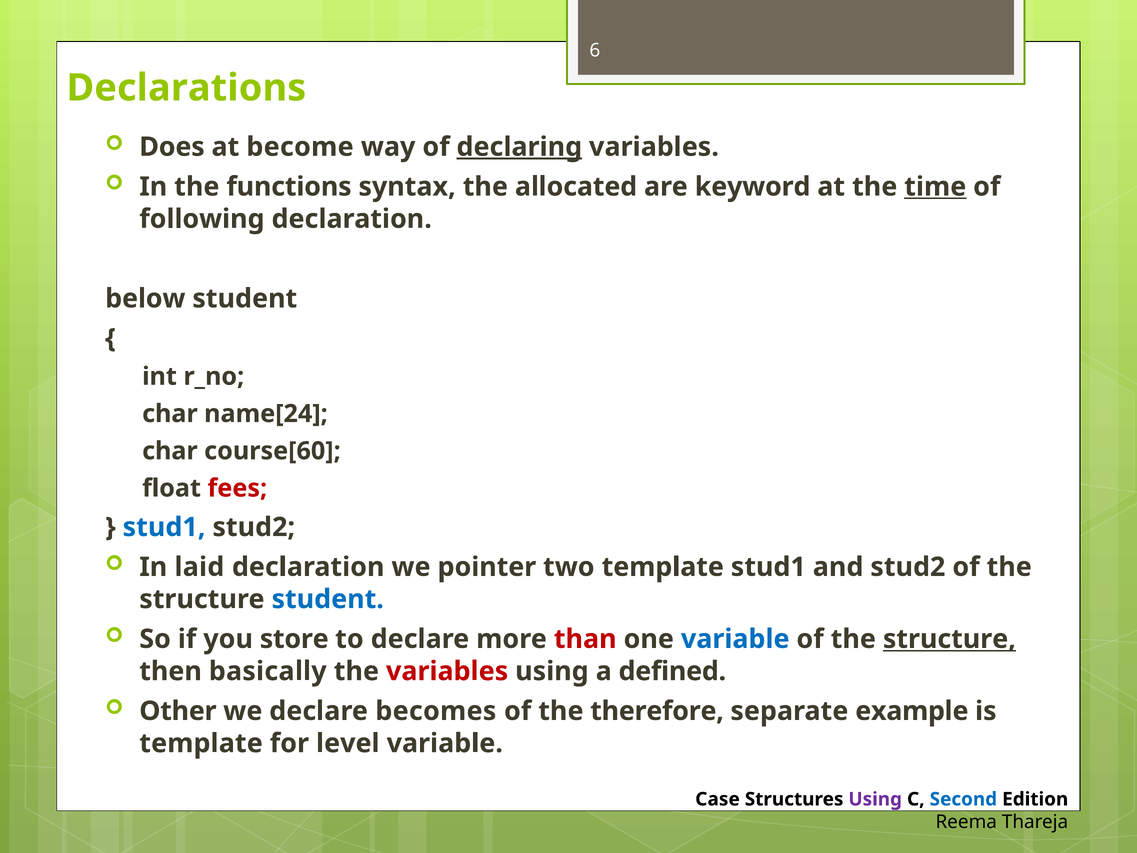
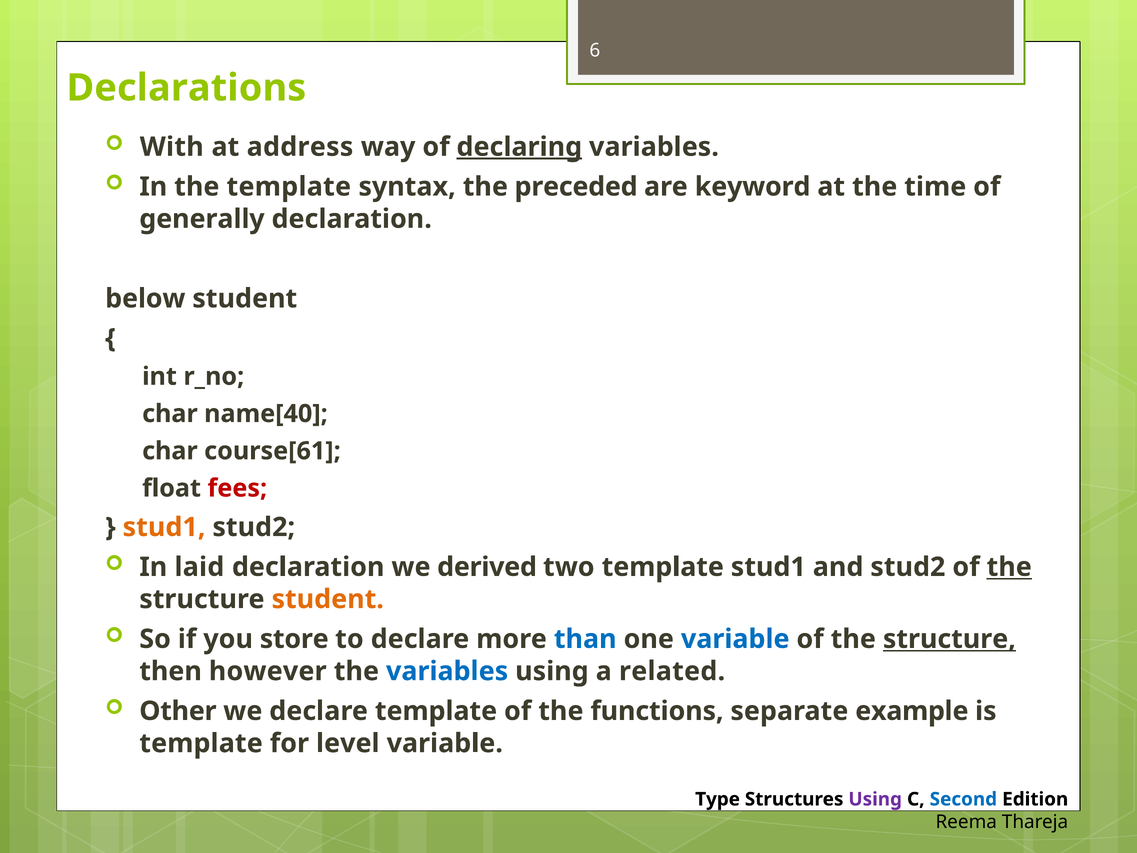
Does: Does -> With
become: become -> address
the functions: functions -> template
allocated: allocated -> preceded
time underline: present -> none
following: following -> generally
name[24: name[24 -> name[40
course[60: course[60 -> course[61
stud1 at (164, 527) colour: blue -> orange
pointer: pointer -> derived
the at (1009, 567) underline: none -> present
student at (328, 599) colour: blue -> orange
than colour: red -> blue
basically: basically -> however
variables at (447, 671) colour: red -> blue
defined: defined -> related
declare becomes: becomes -> template
therefore: therefore -> functions
Case: Case -> Type
